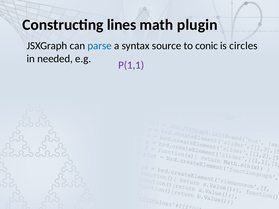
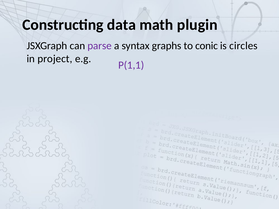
lines: lines -> data
parse colour: blue -> purple
source: source -> graphs
needed: needed -> project
